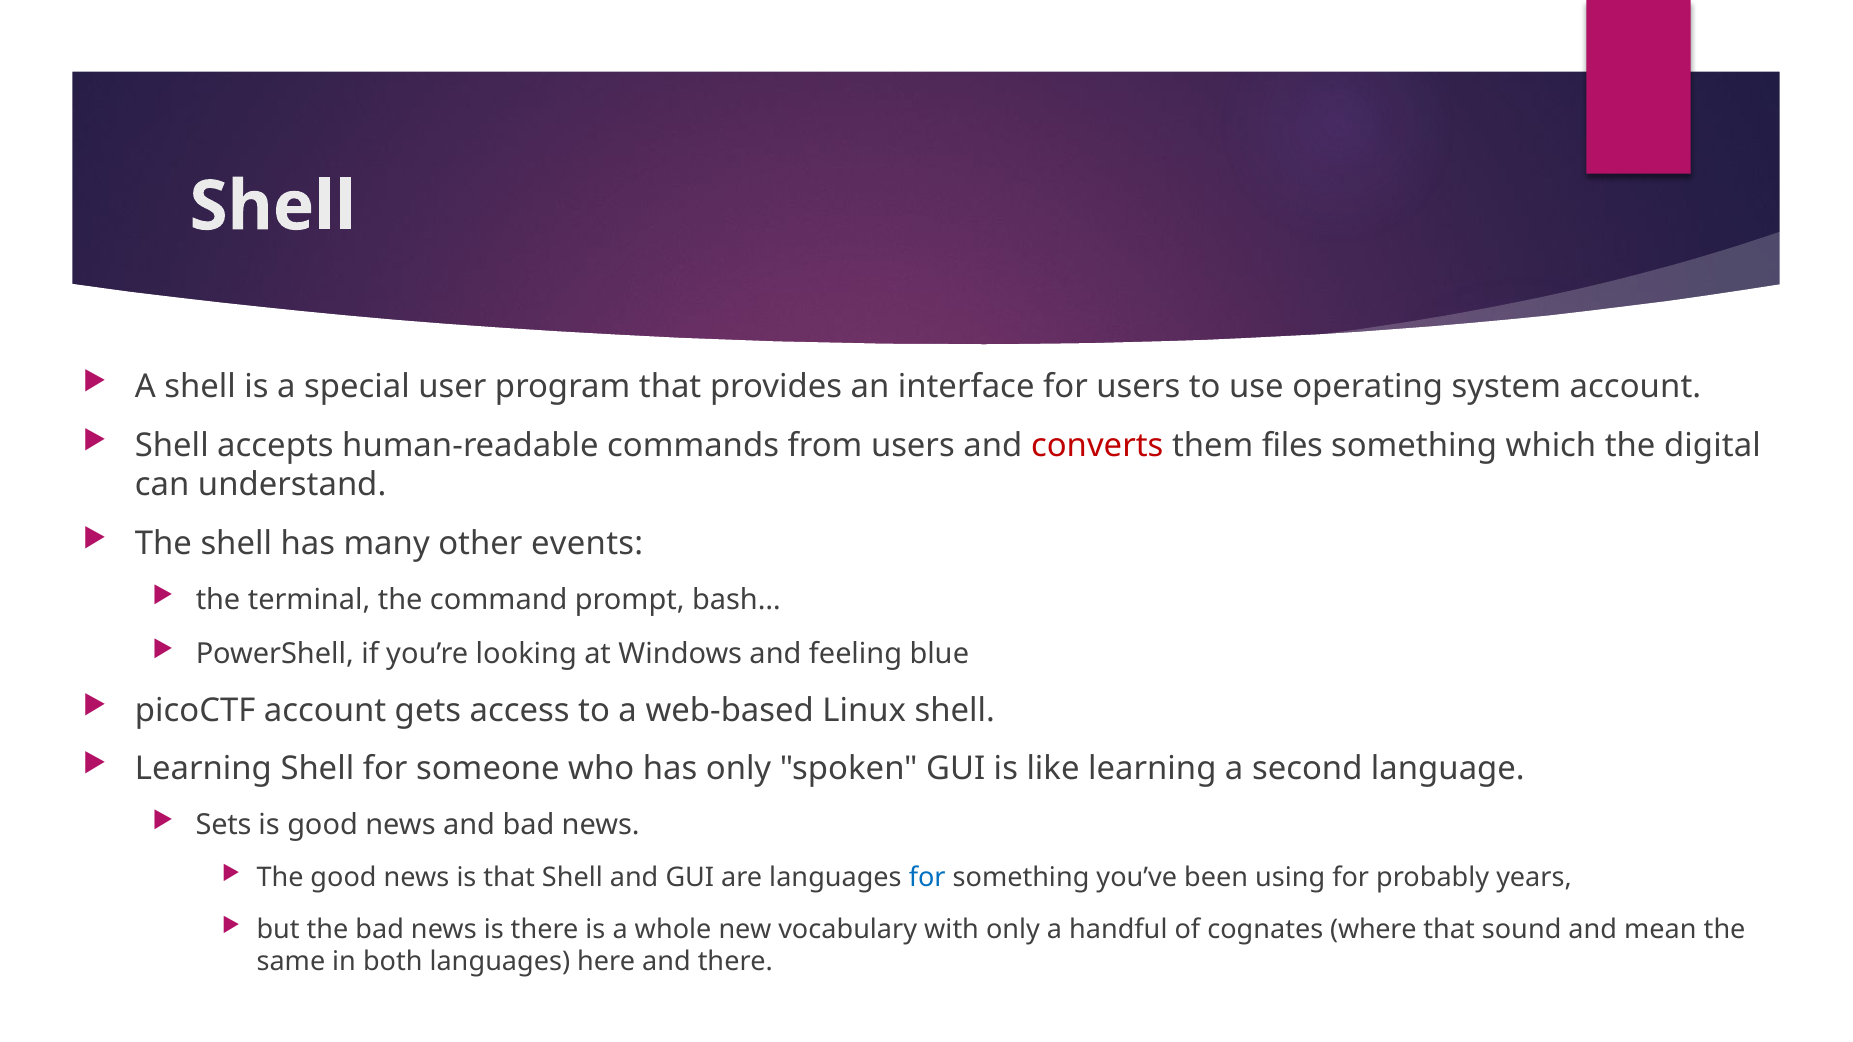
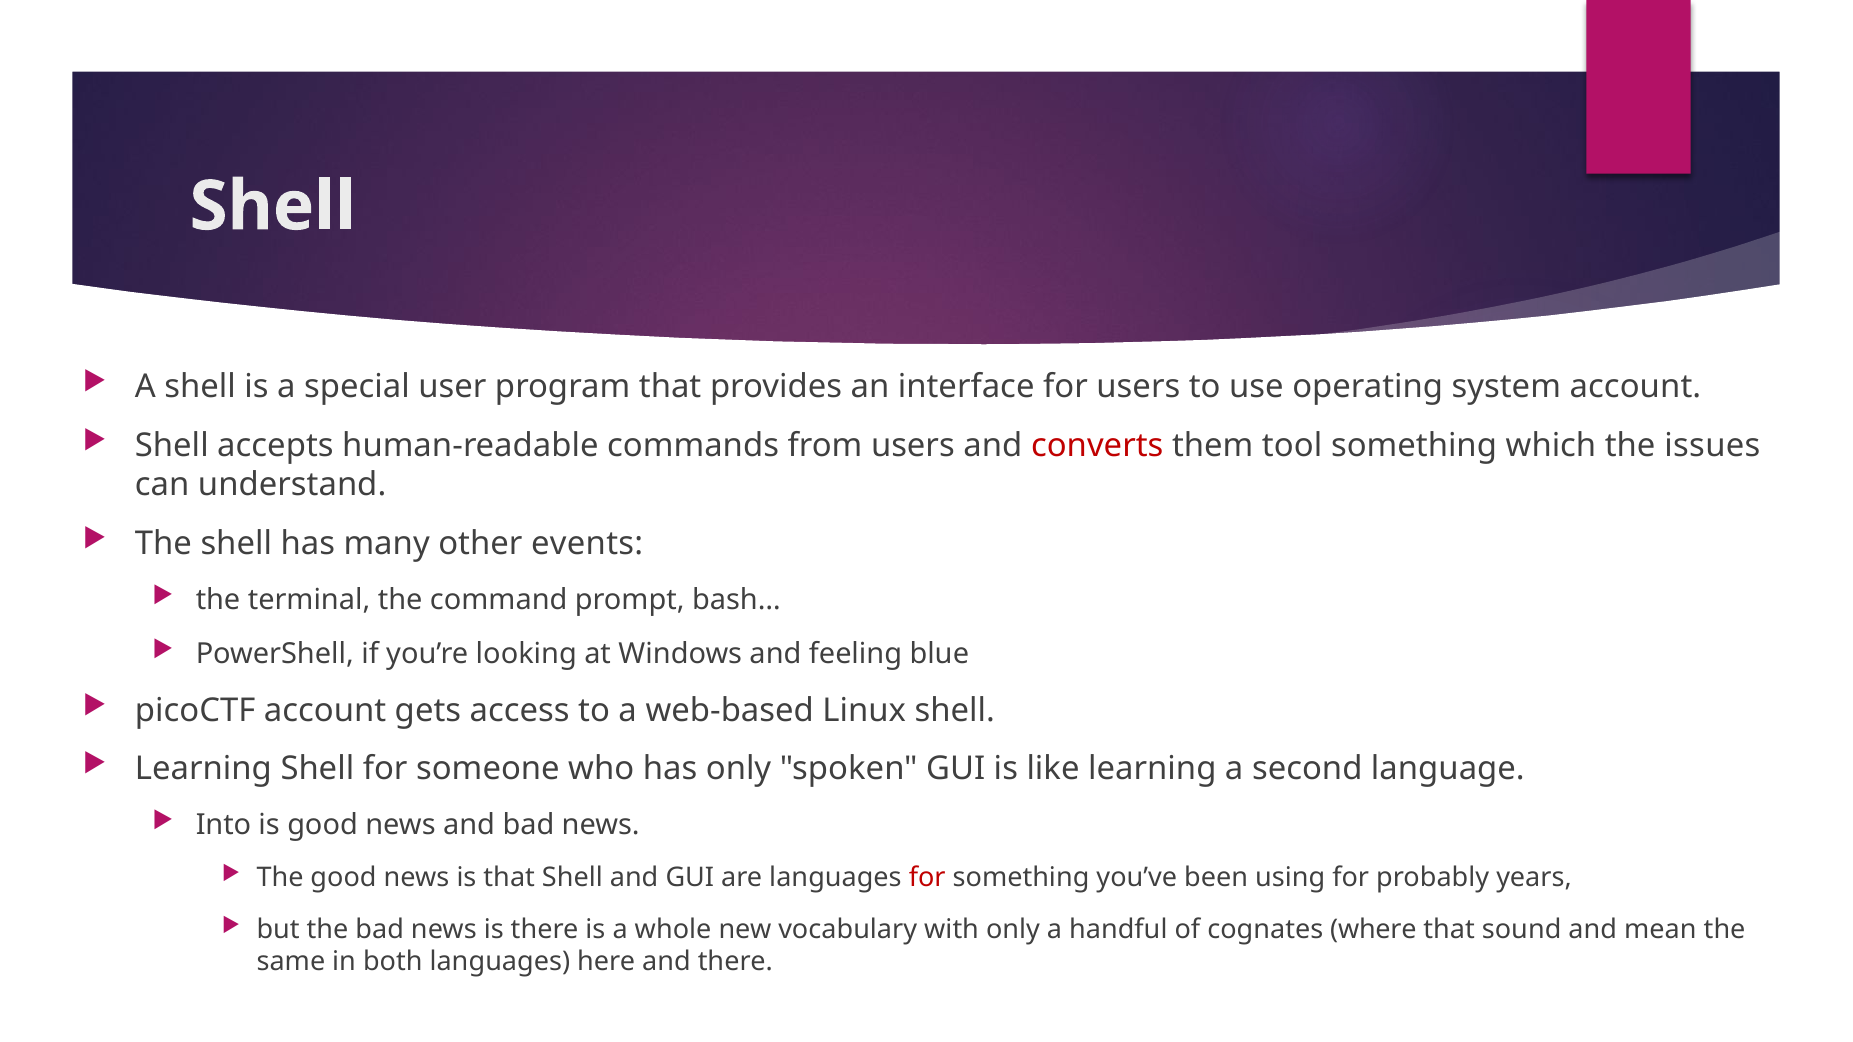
files: files -> tool
digital: digital -> issues
Sets: Sets -> Into
for at (927, 878) colour: blue -> red
